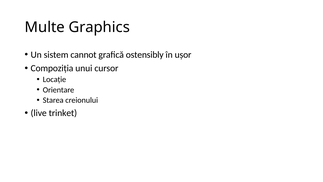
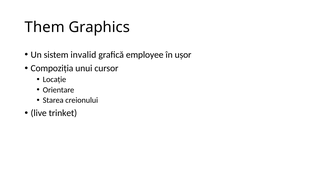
Multe: Multe -> Them
cannot: cannot -> invalid
ostensibly: ostensibly -> employee
